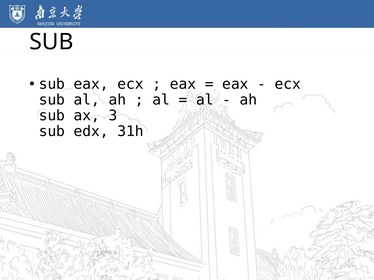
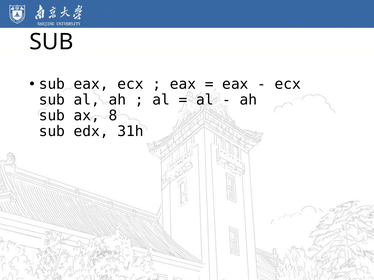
3: 3 -> 8
